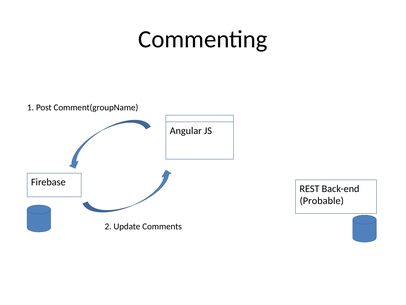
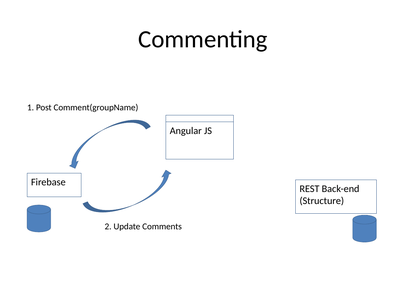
Probable: Probable -> Structure
